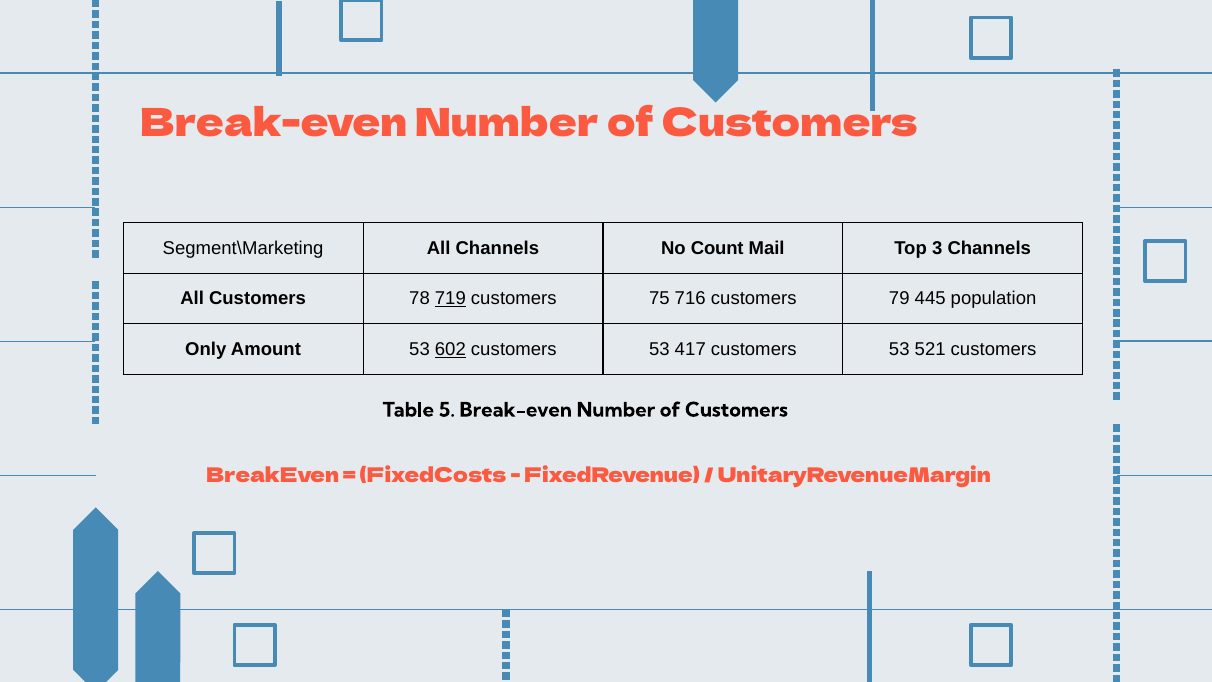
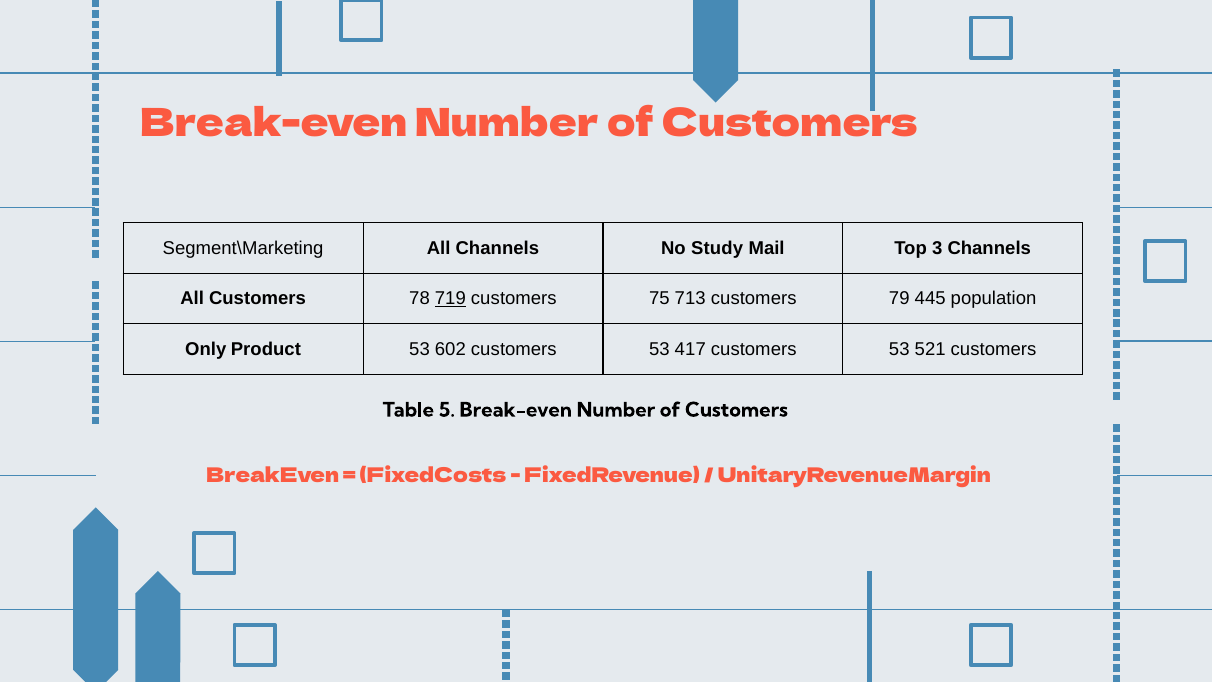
Count: Count -> Study
716: 716 -> 713
Amount: Amount -> Product
602 underline: present -> none
